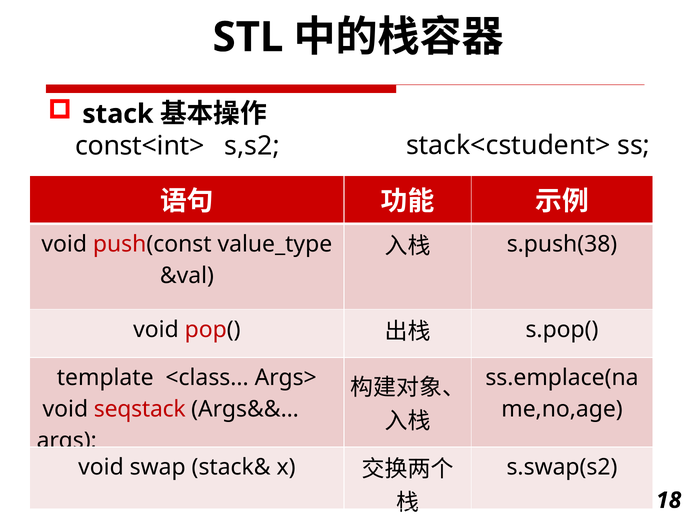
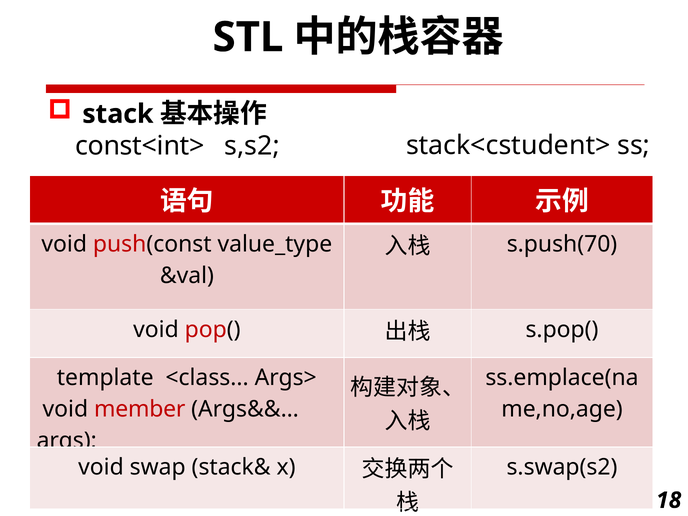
s.push(38: s.push(38 -> s.push(70
seqstack: seqstack -> member
